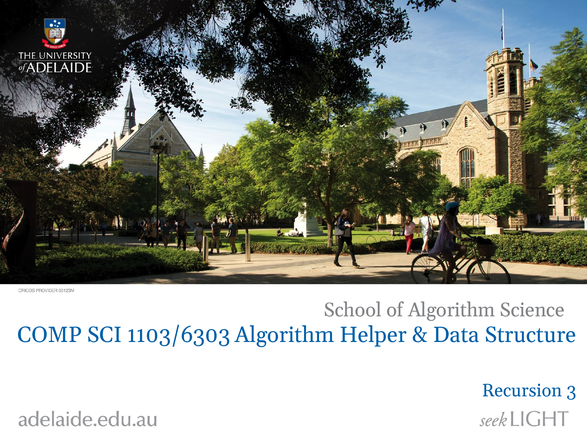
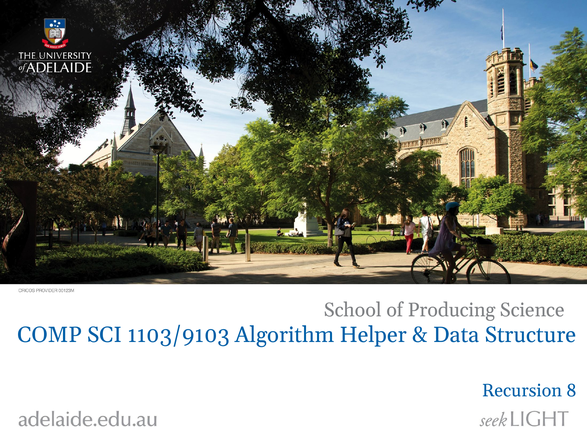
of Algorithm: Algorithm -> Producing
1103/6303: 1103/6303 -> 1103/9103
3: 3 -> 8
